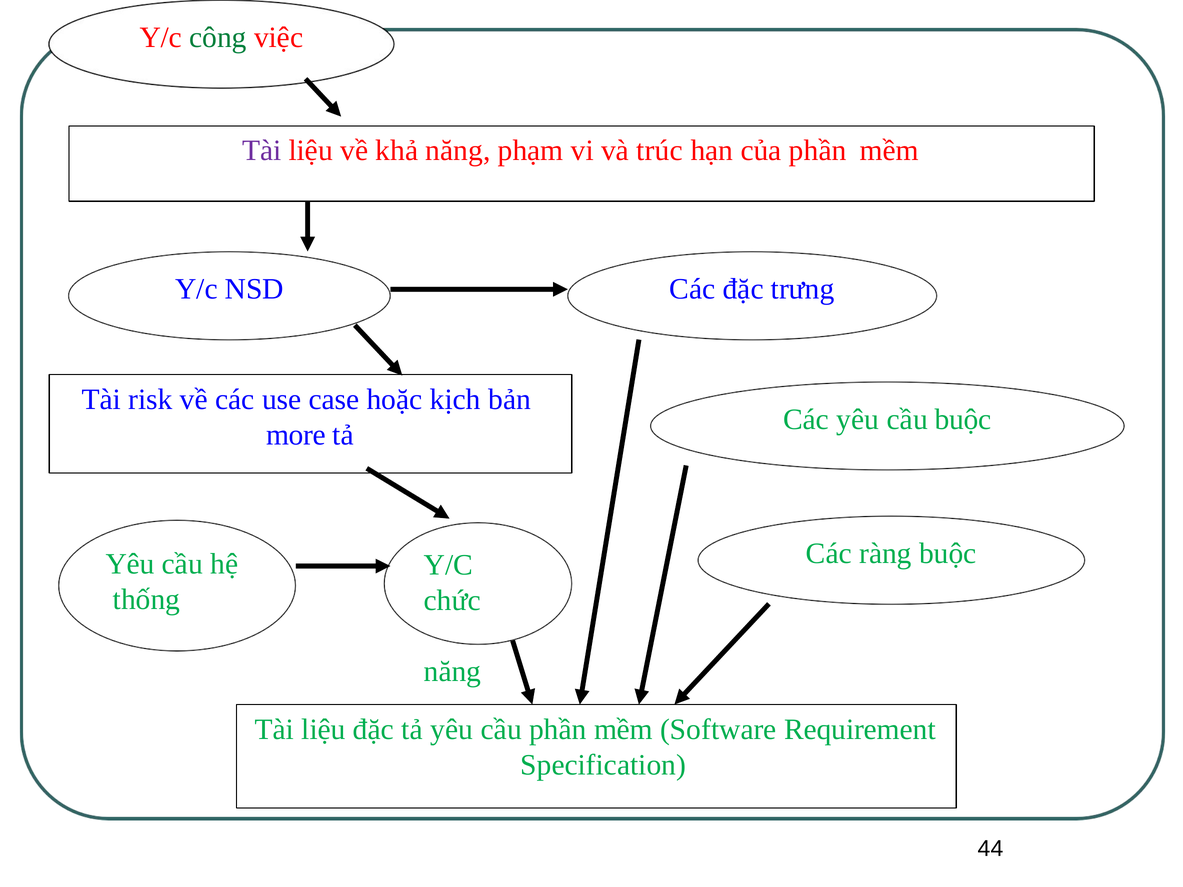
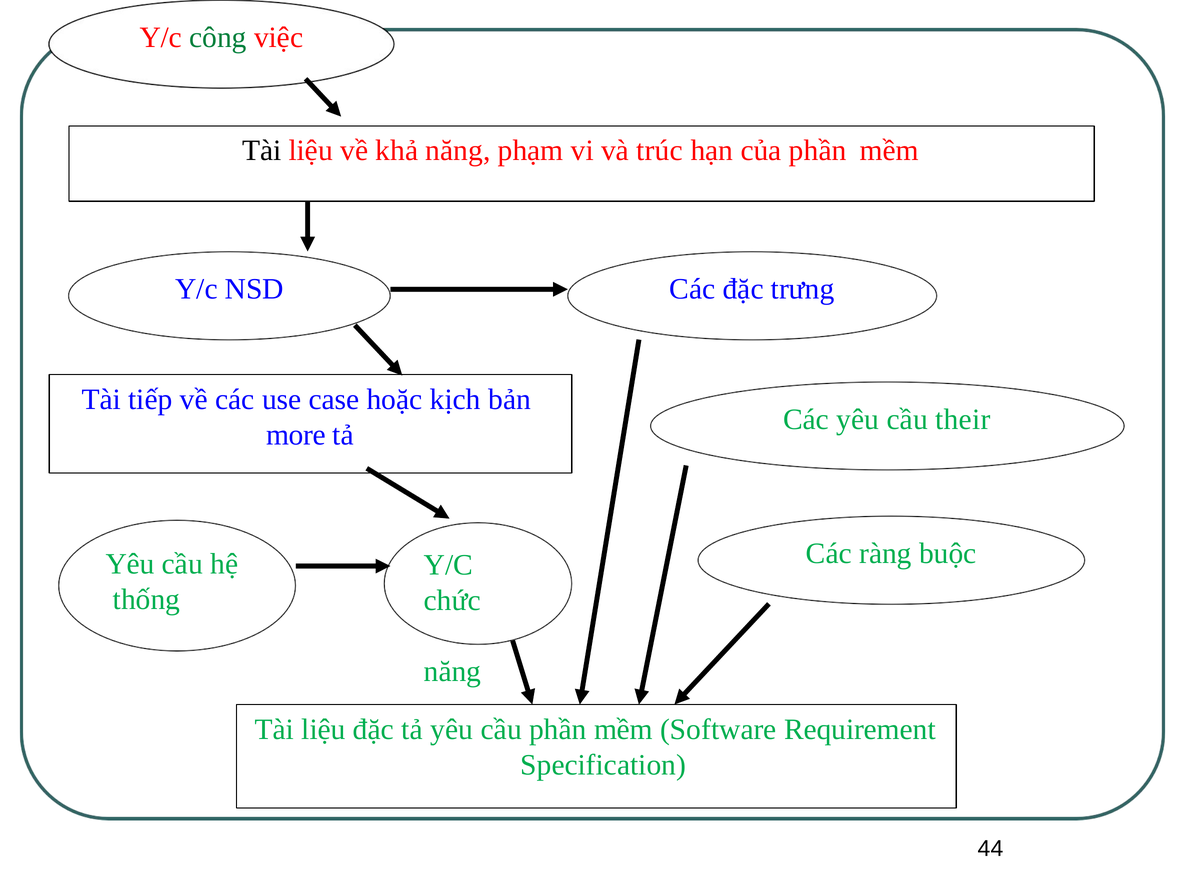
Tài at (262, 151) colour: purple -> black
risk: risk -> tiếp
cầu buộc: buộc -> their
